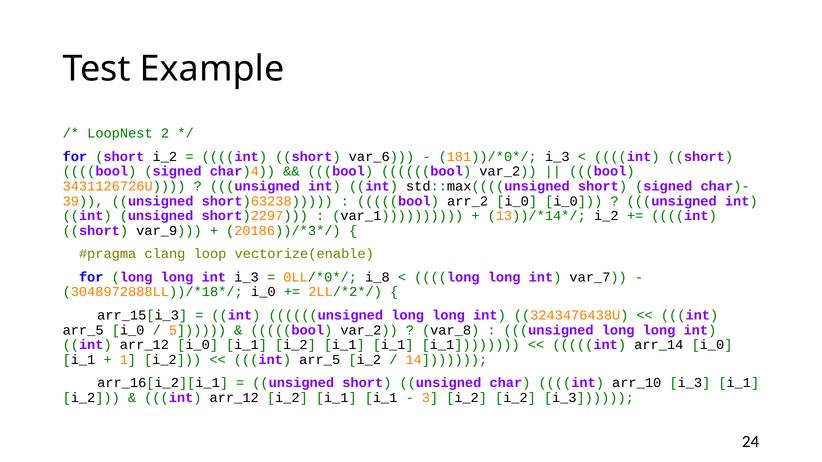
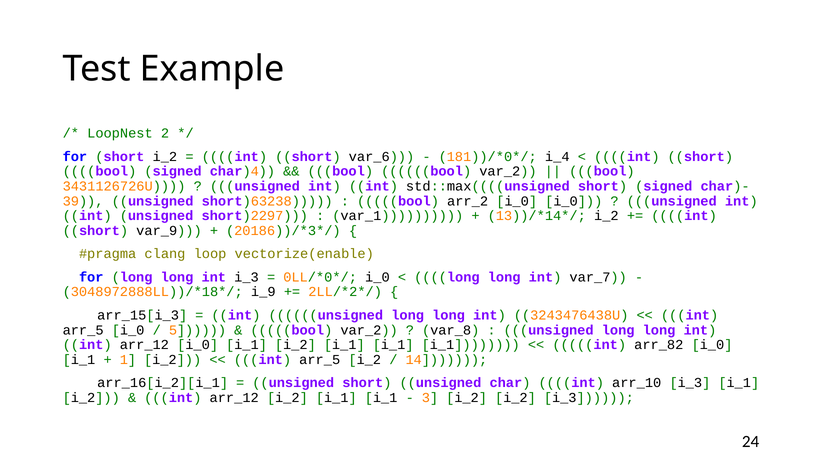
i_3 at (557, 157): i_3 -> i_4
i_8 at (377, 277): i_8 -> i_0
i_0 at (263, 292): i_0 -> i_9
arr_14: arr_14 -> arr_82
